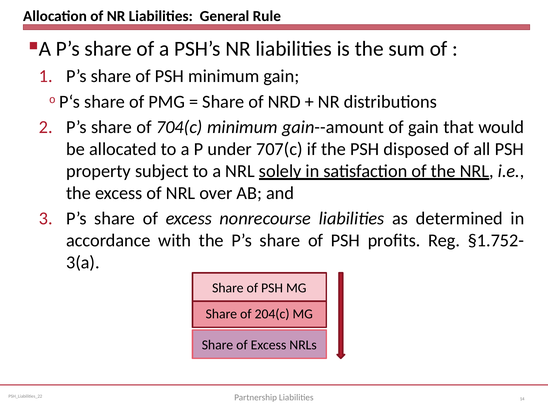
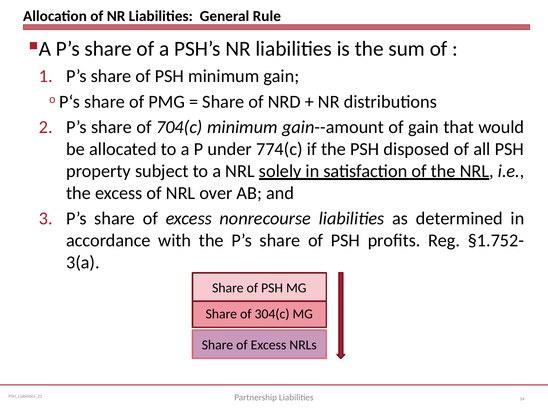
707(c: 707(c -> 774(c
204(c: 204(c -> 304(c
